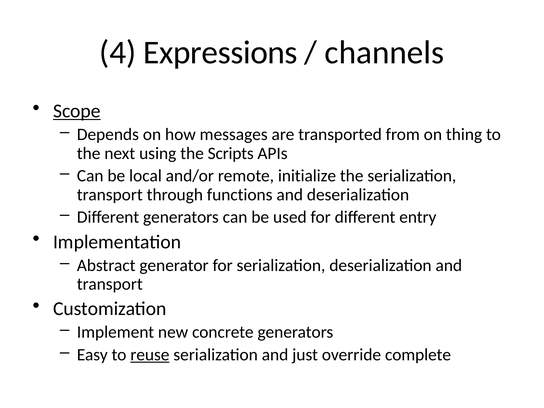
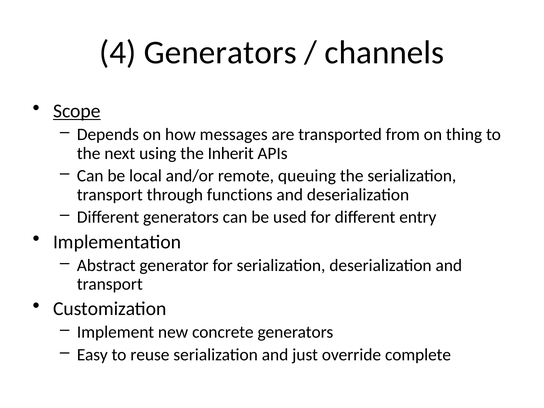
4 Expressions: Expressions -> Generators
Scripts: Scripts -> Inherit
initialize: initialize -> queuing
reuse underline: present -> none
